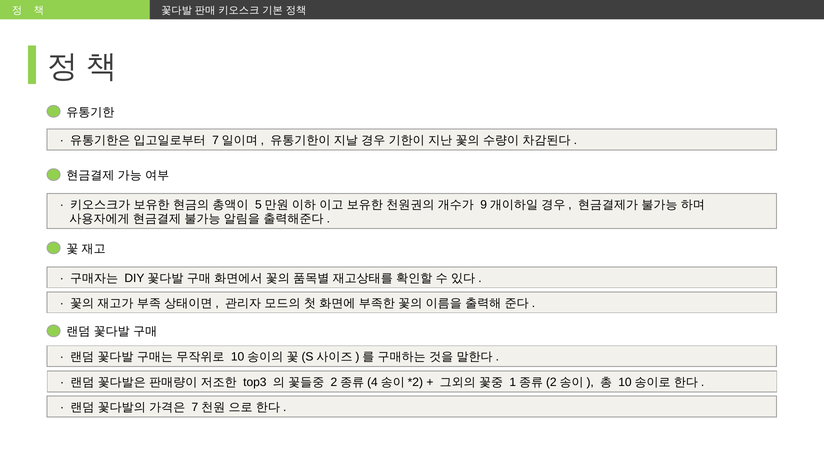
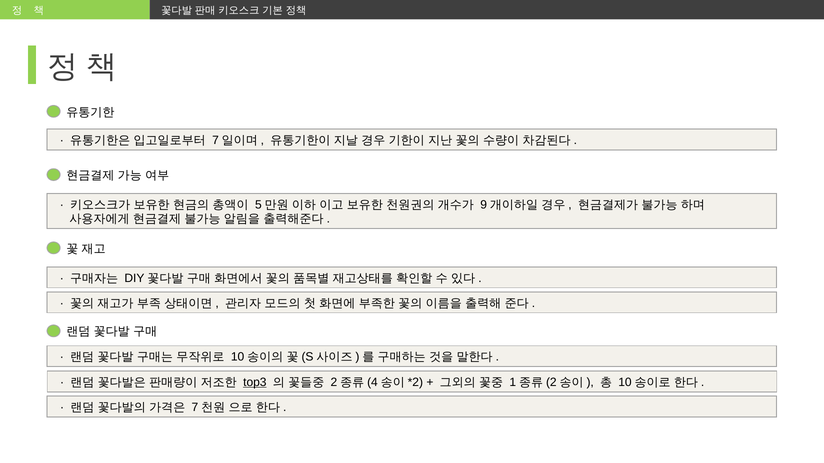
top3 underline: none -> present
